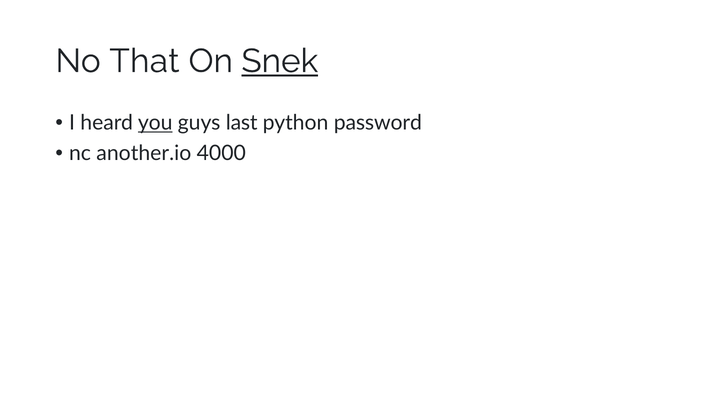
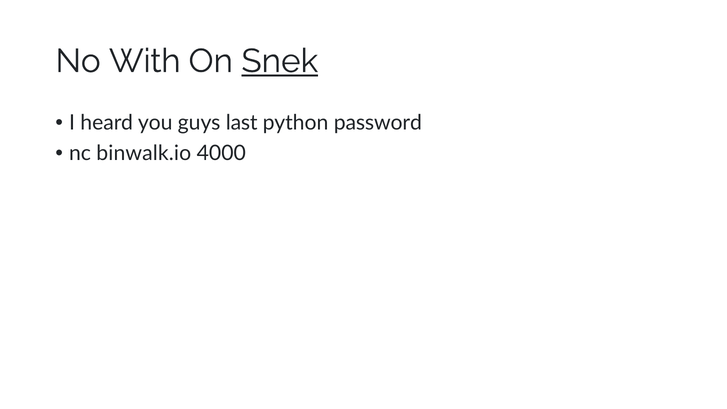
That: That -> With
you underline: present -> none
another.io: another.io -> binwalk.io
